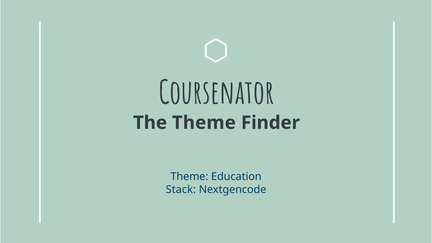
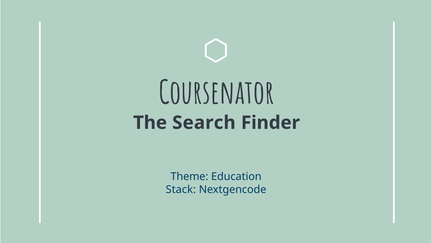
The Theme: Theme -> Search
